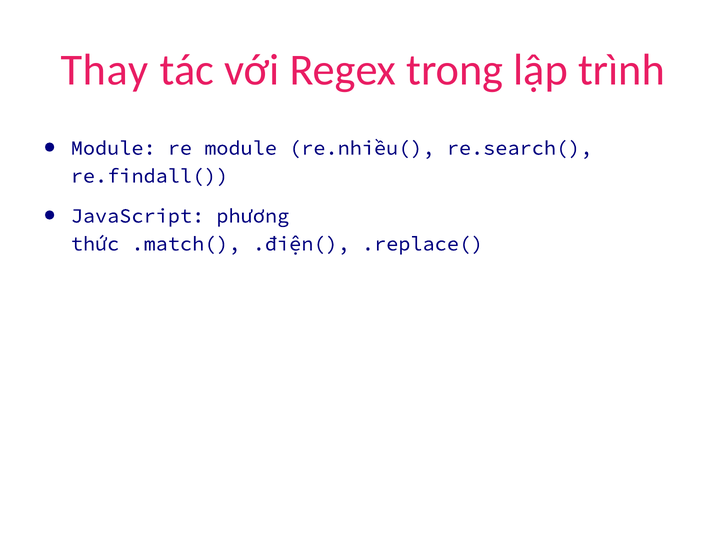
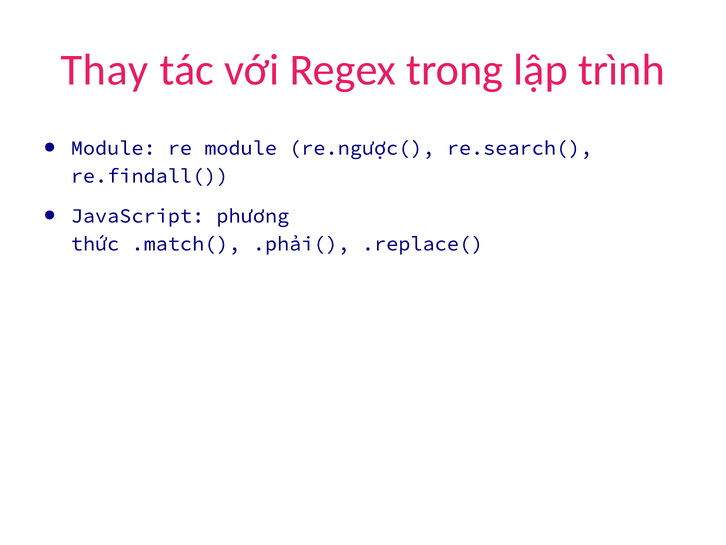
re.nhiều(: re.nhiều( -> re.ngược(
.điện(: .điện( -> .phải(
